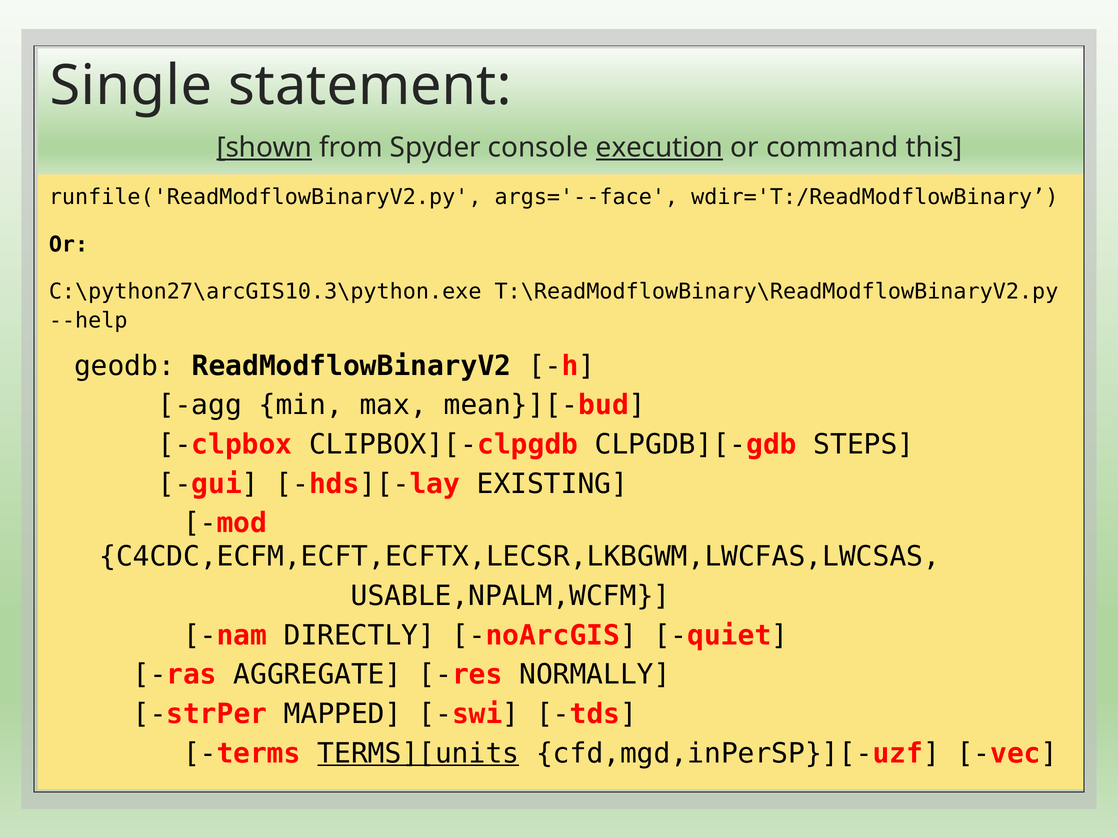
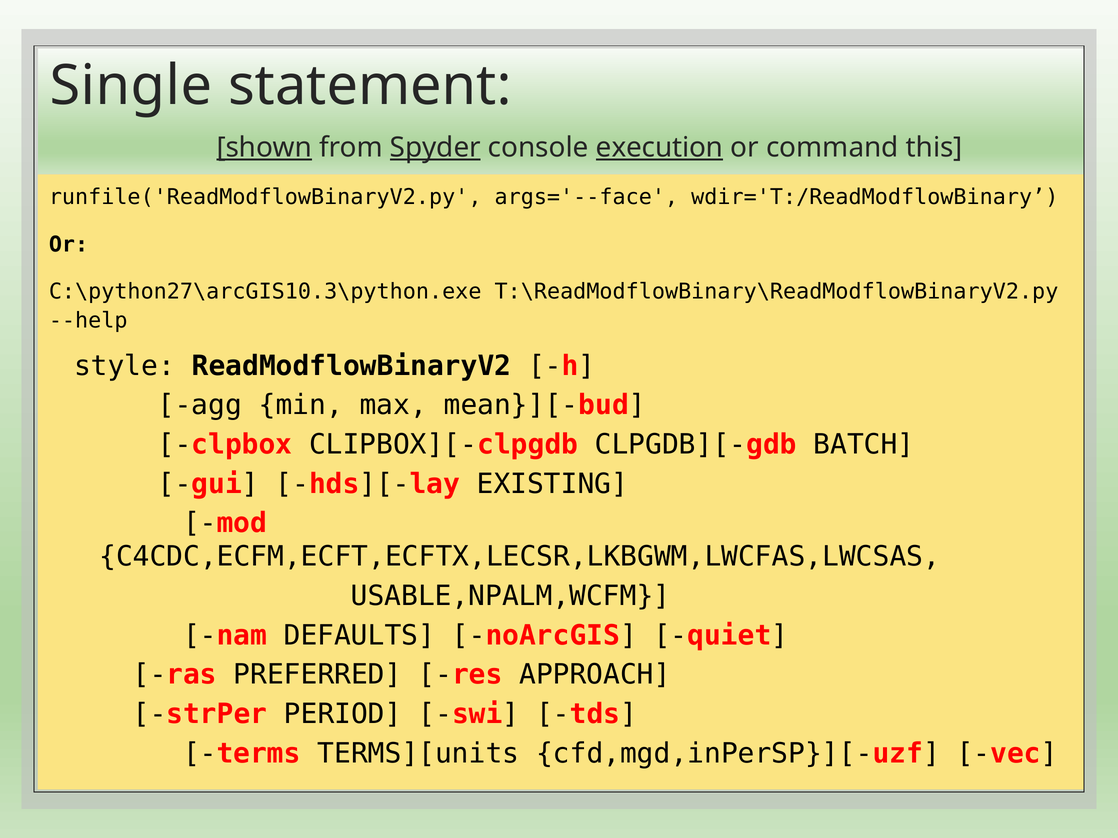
Spyder underline: none -> present
geodb: geodb -> style
STEPS: STEPS -> BATCH
DIRECTLY: DIRECTLY -> DEFAULTS
AGGREGATE: AGGREGATE -> PREFERRED
NORMALLY: NORMALLY -> APPROACH
MAPPED: MAPPED -> PERIOD
TERMS][units underline: present -> none
